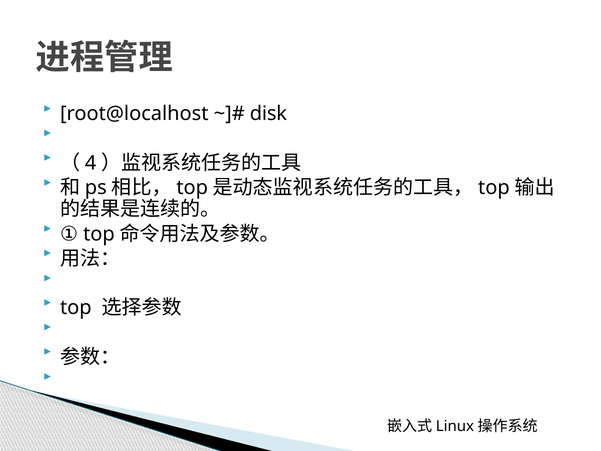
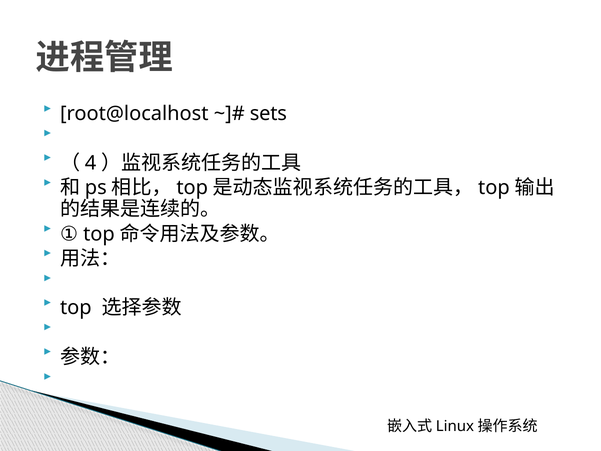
disk: disk -> sets
